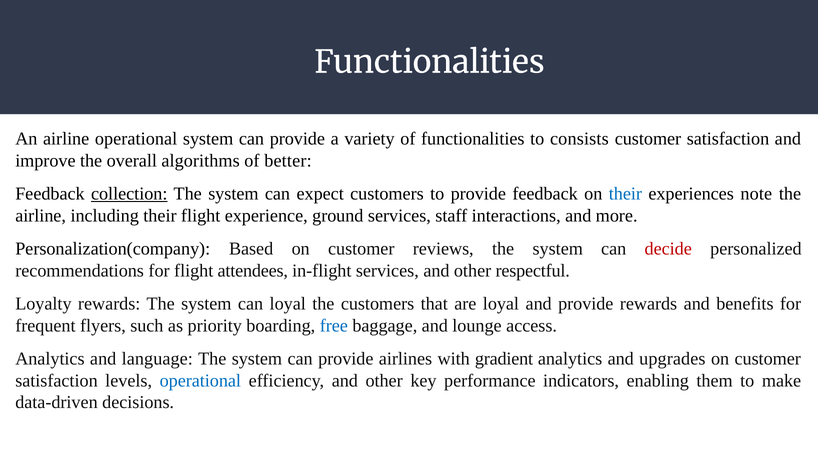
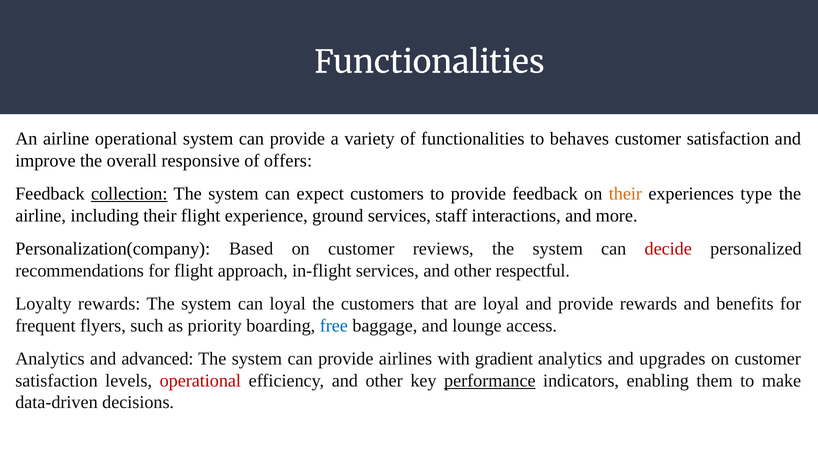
consists: consists -> behaves
algorithms: algorithms -> responsive
better: better -> offers
their at (625, 194) colour: blue -> orange
note: note -> type
attendees: attendees -> approach
language: language -> advanced
operational at (200, 381) colour: blue -> red
performance underline: none -> present
